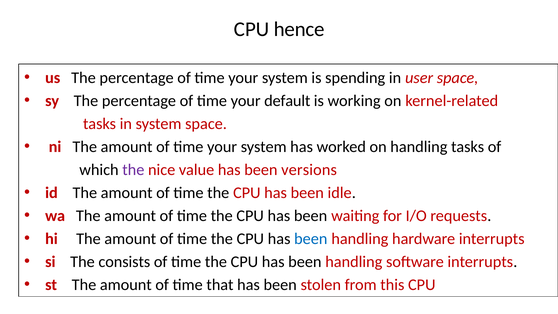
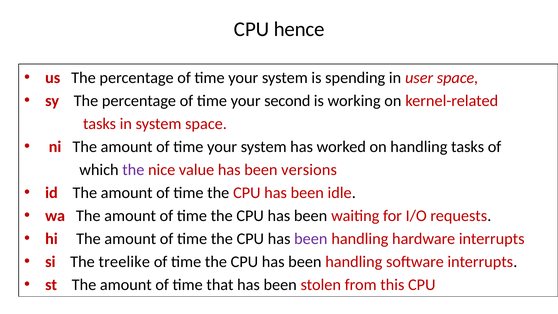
default: default -> second
been at (311, 239) colour: blue -> purple
consists: consists -> treelike
